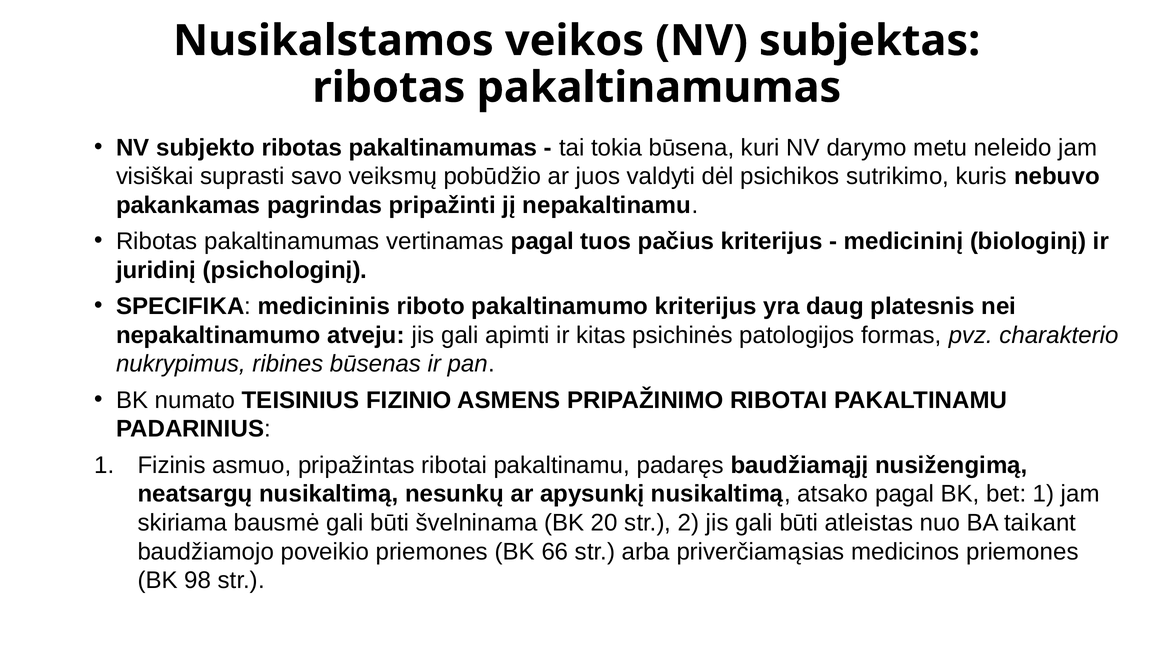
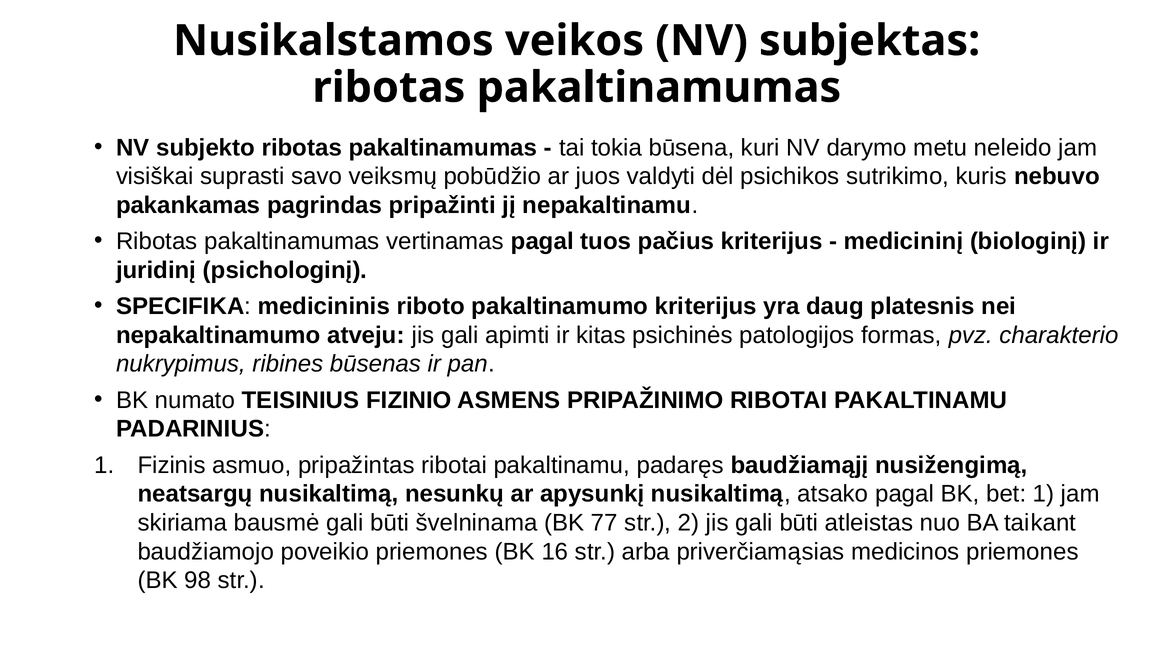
20: 20 -> 77
66: 66 -> 16
